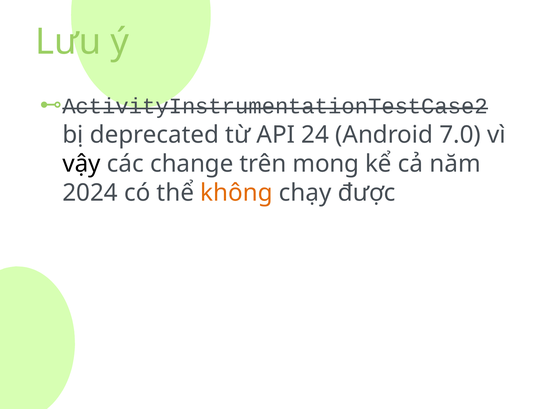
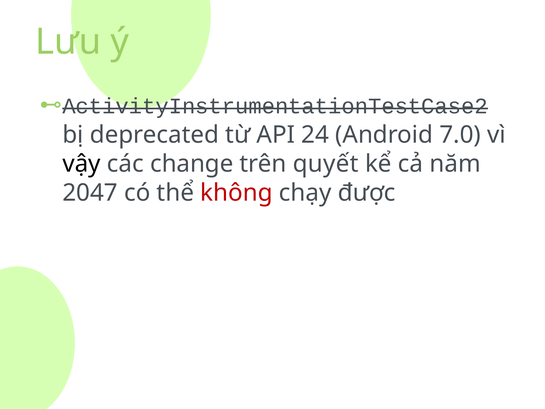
mong: mong -> quyết
2024: 2024 -> 2047
không colour: orange -> red
